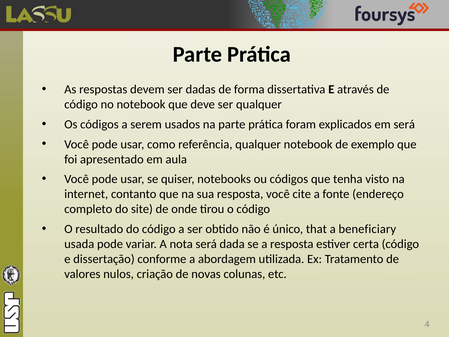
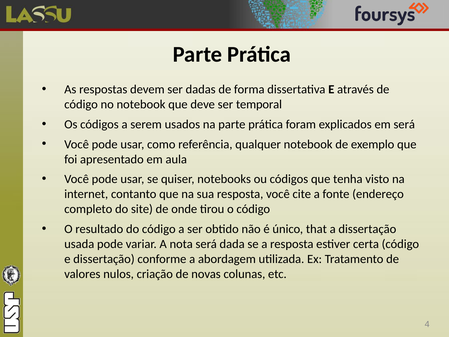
ser qualquer: qualquer -> temporal
a beneficiary: beneficiary -> dissertação
